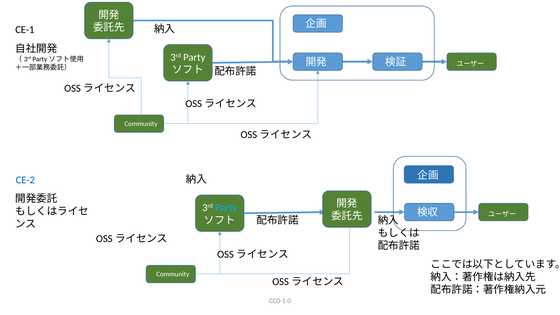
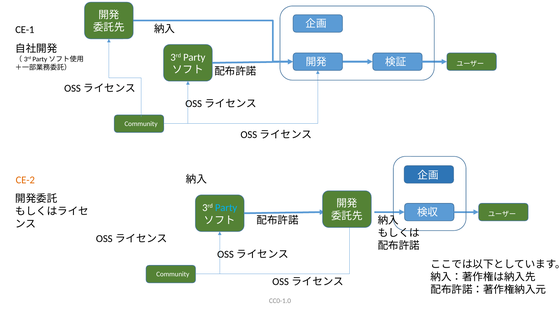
CE-2 colour: blue -> orange
